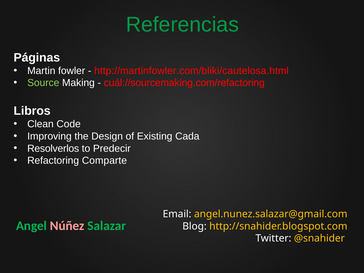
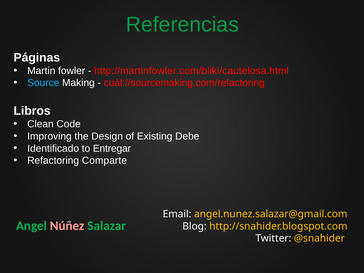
Source colour: light green -> light blue
Cada: Cada -> Debe
Resolverlos: Resolverlos -> Identificado
Predecir: Predecir -> Entregar
